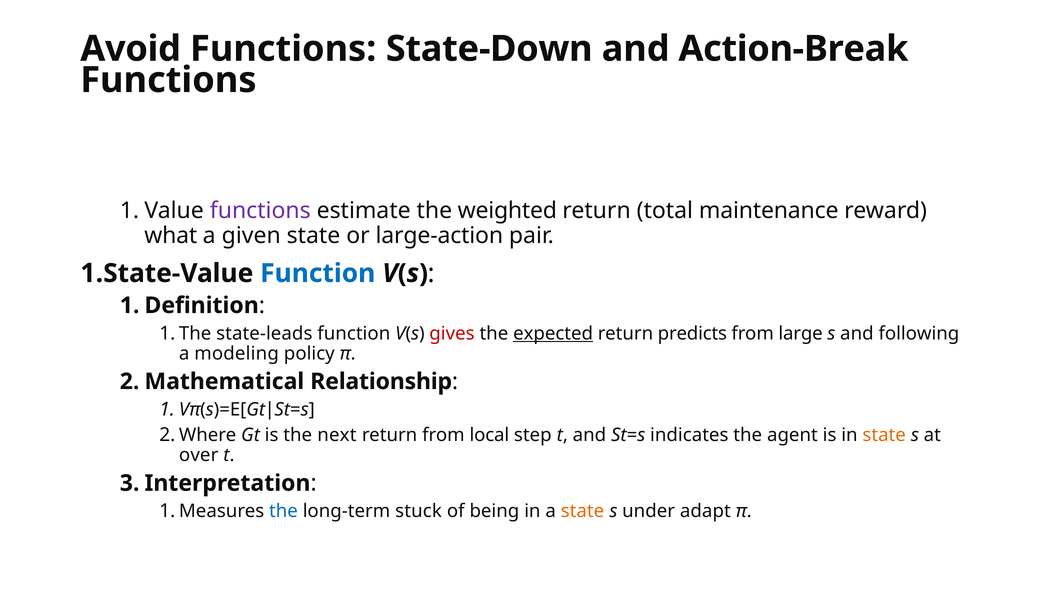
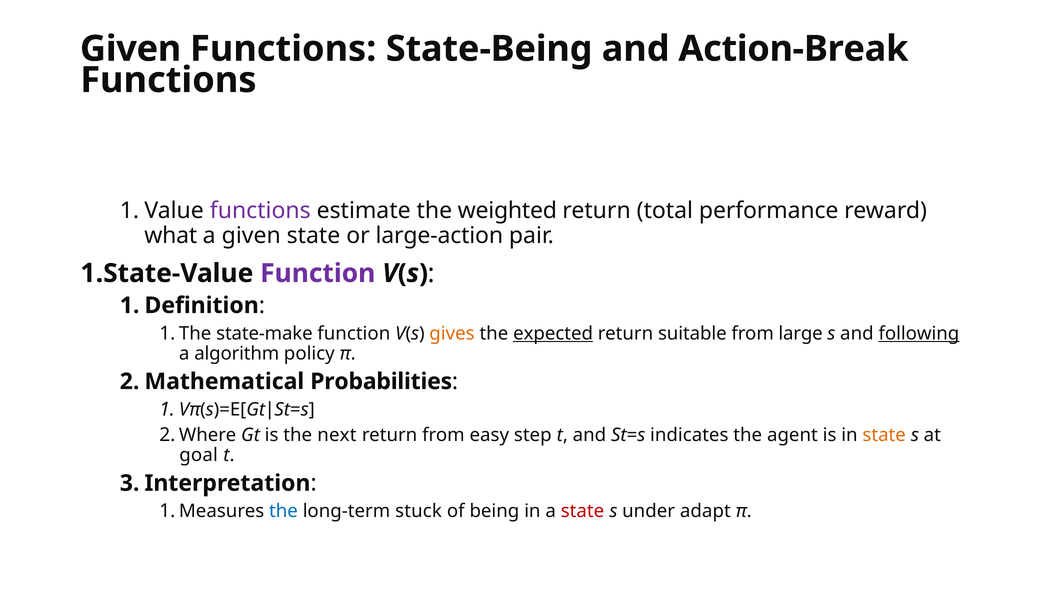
Avoid at (131, 49): Avoid -> Given
State-Down: State-Down -> State-Being
maintenance: maintenance -> performance
Function at (318, 273) colour: blue -> purple
state-leads: state-leads -> state-make
gives colour: red -> orange
predicts: predicts -> suitable
following underline: none -> present
modeling: modeling -> algorithm
Relationship: Relationship -> Probabilities
local: local -> easy
over: over -> goal
state at (582, 511) colour: orange -> red
